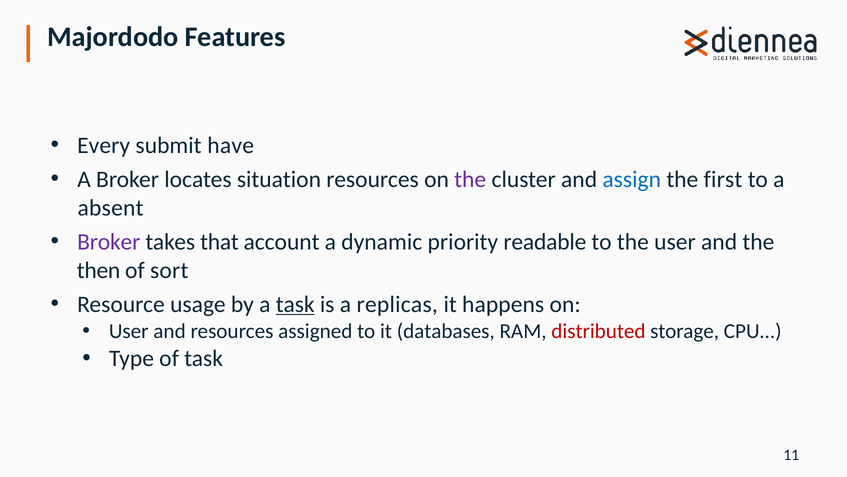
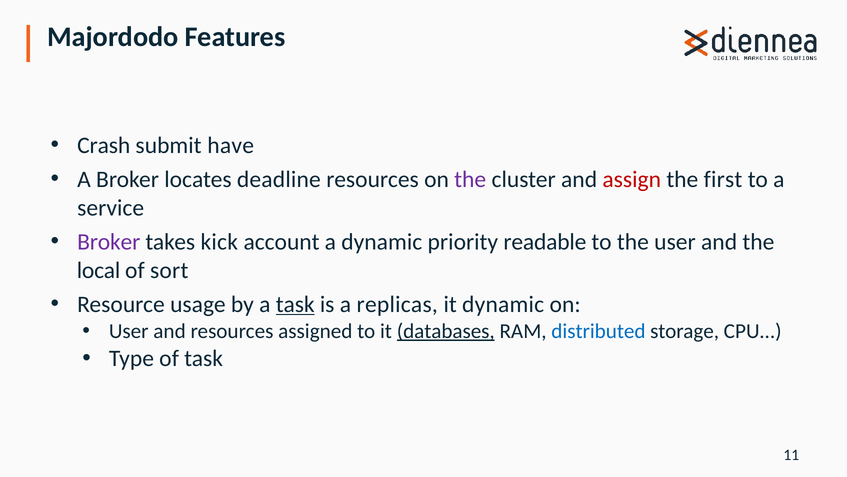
Every: Every -> Crash
situation: situation -> deadline
assign colour: blue -> red
absent: absent -> service
that: that -> kick
then: then -> local
it happens: happens -> dynamic
databases underline: none -> present
distributed colour: red -> blue
